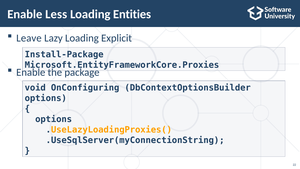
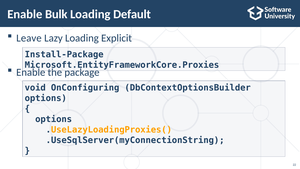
Less: Less -> Bulk
Entities: Entities -> Default
